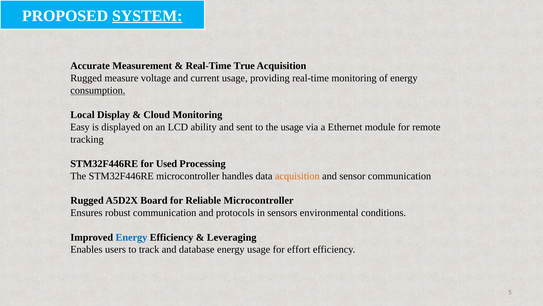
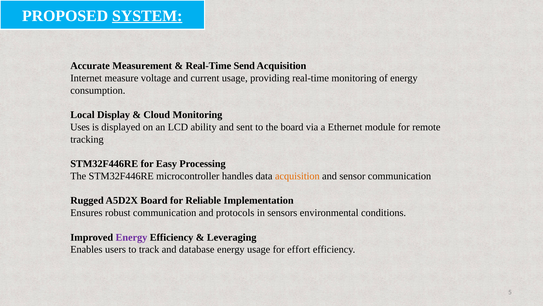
True: True -> Send
Rugged at (86, 78): Rugged -> Internet
consumption underline: present -> none
Easy: Easy -> Uses
the usage: usage -> board
Used: Used -> Easy
Reliable Microcontroller: Microcontroller -> Implementation
Energy at (131, 237) colour: blue -> purple
